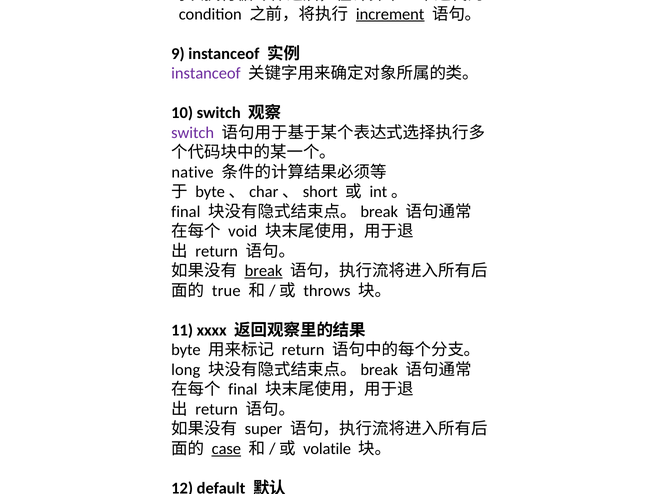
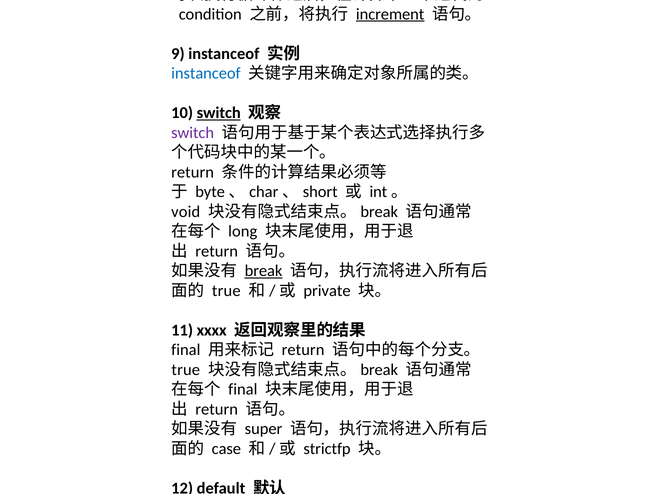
instanceof at (206, 73) colour: purple -> blue
switch at (219, 113) underline: none -> present
native at (193, 172): native -> return
final at (186, 212): final -> void
void at (243, 232): void -> long
throws at (327, 291): throws -> private
byte at (186, 350): byte -> final
long at (186, 370): long -> true
case at (226, 449) underline: present -> none
volatile at (327, 449): volatile -> strictfp
